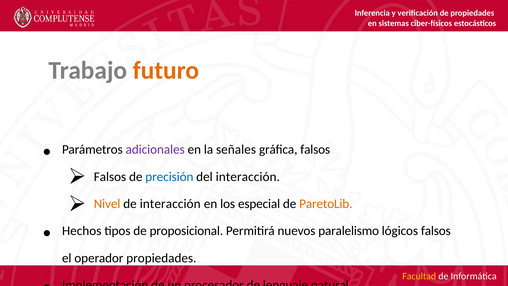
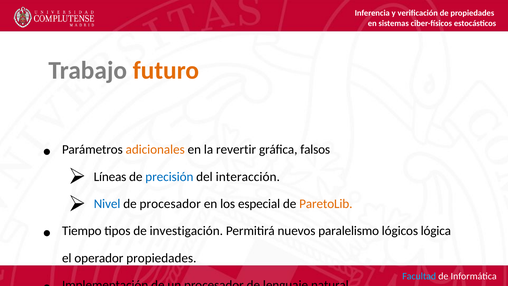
adicionales colour: purple -> orange
señales: señales -> revertir
Falsos at (110, 177): Falsos -> Líneas
Nivel colour: orange -> blue
de interacción: interacción -> procesador
Hechos: Hechos -> Tiempo
proposicional: proposicional -> investigación
lógicos falsos: falsos -> lógica
Facultad colour: yellow -> light blue
